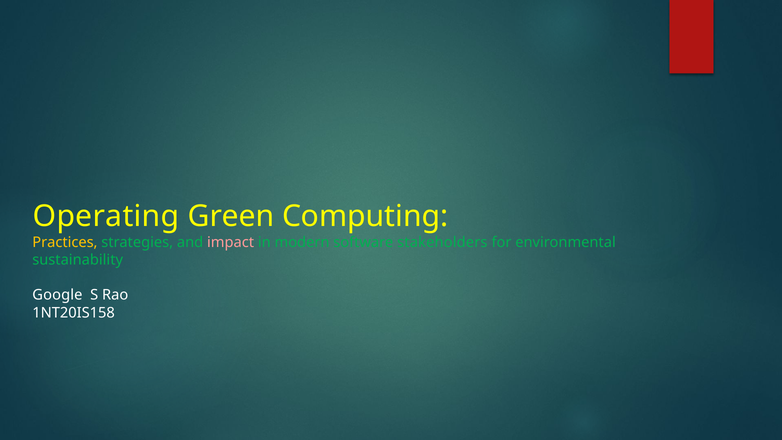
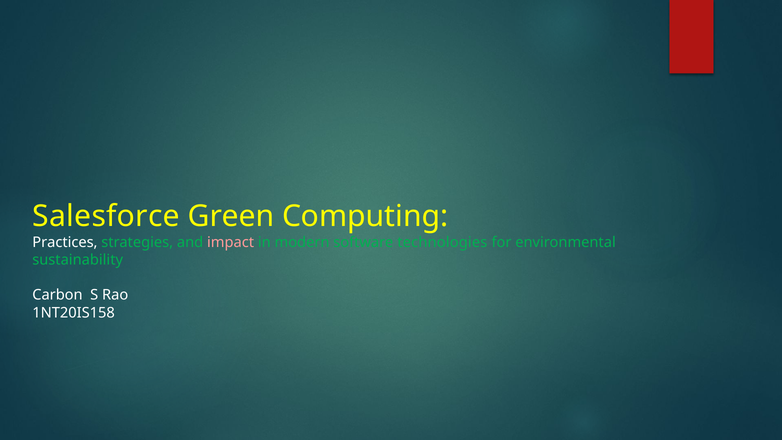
Operating: Operating -> Salesforce
Practices colour: yellow -> white
stakeholders: stakeholders -> technologies
Google: Google -> Carbon
